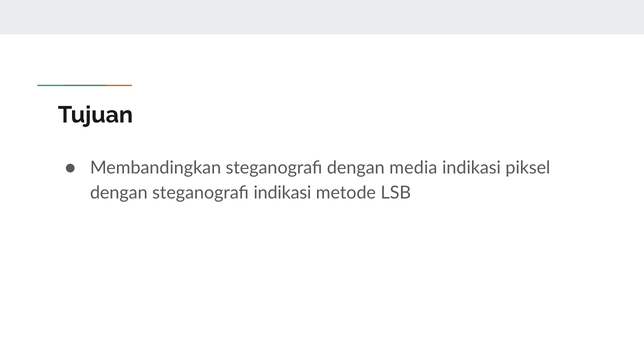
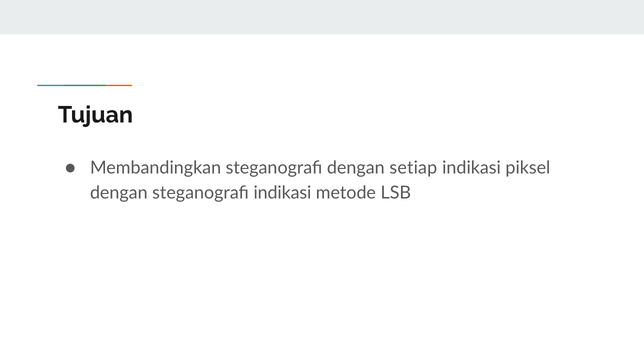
media: media -> setiap
